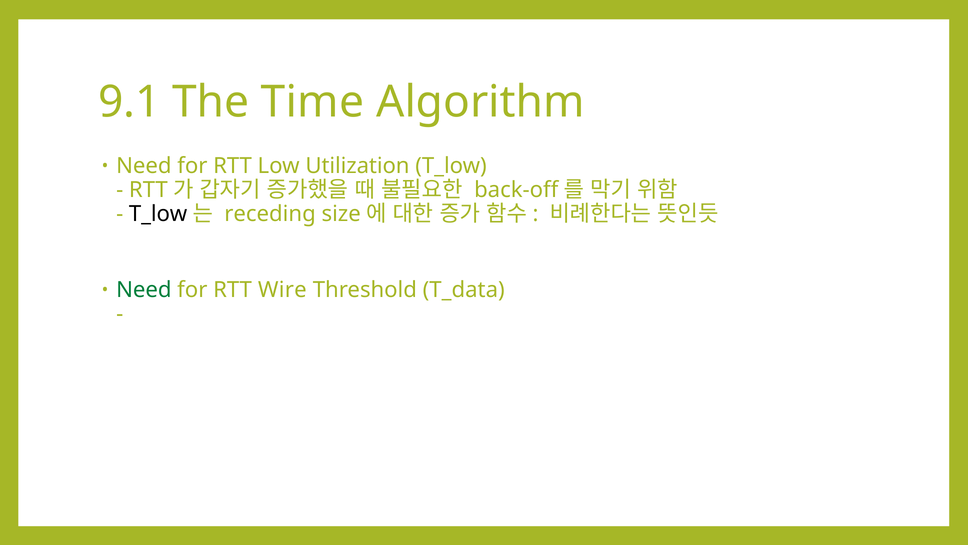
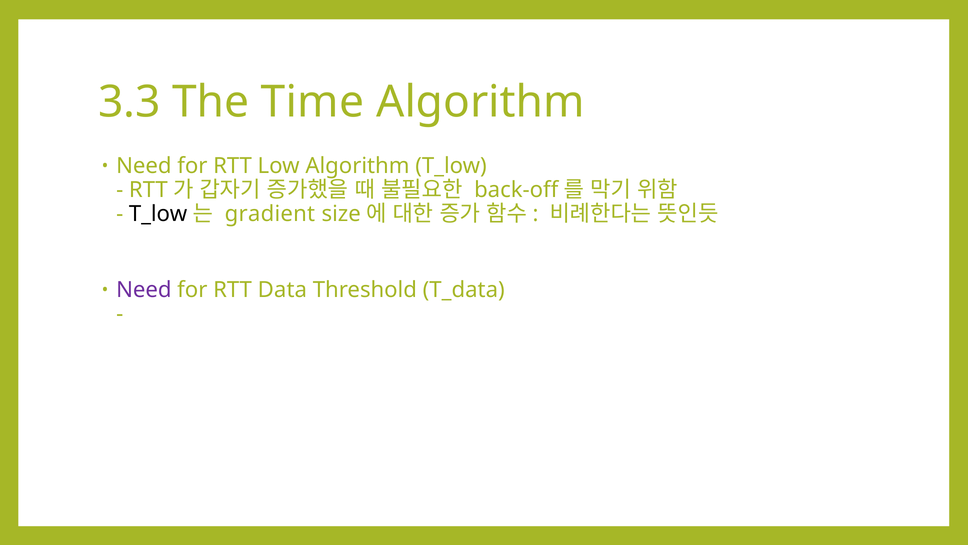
9.1: 9.1 -> 3.3
Low Utilization: Utilization -> Algorithm
receding: receding -> gradient
Need at (144, 290) colour: green -> purple
Wire: Wire -> Data
